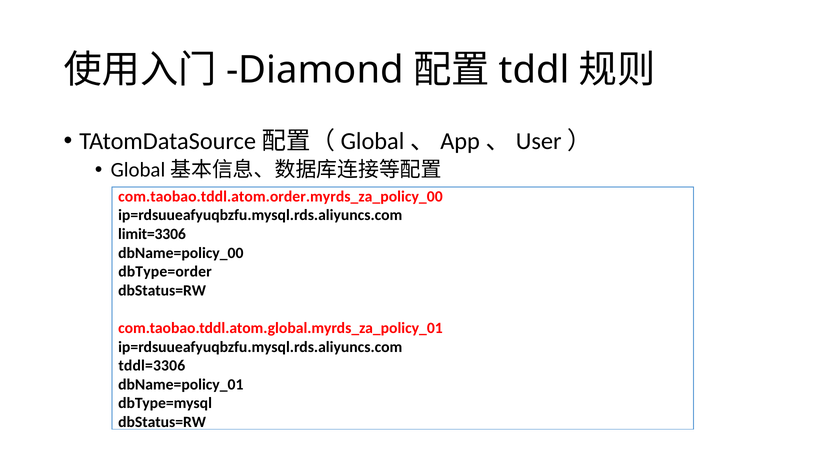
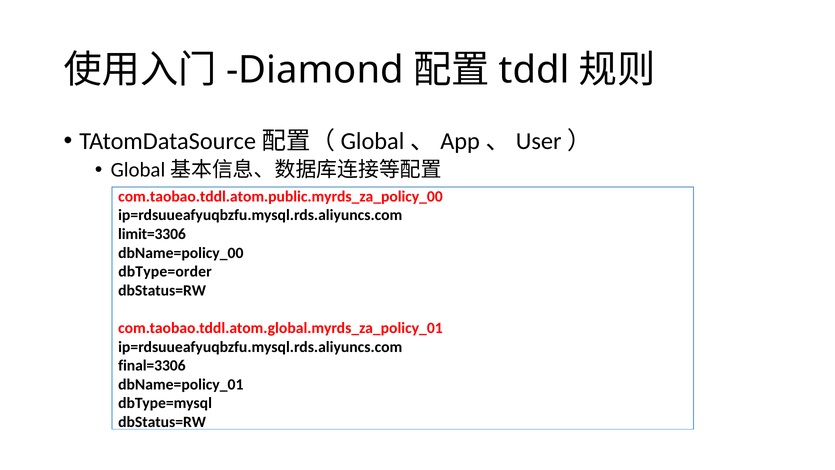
com.taobao.tddl.atom.order.myrds_za_policy_00: com.taobao.tddl.atom.order.myrds_za_policy_00 -> com.taobao.tddl.atom.public.myrds_za_policy_00
tddl=3306: tddl=3306 -> final=3306
